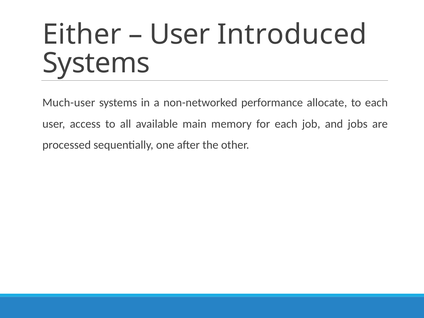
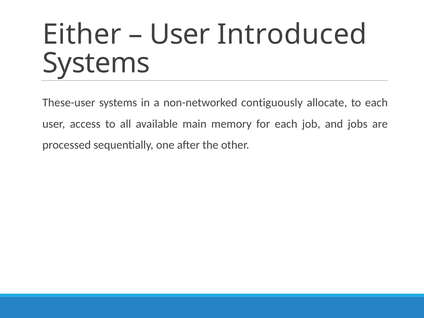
Much-user: Much-user -> These-user
performance: performance -> contiguously
